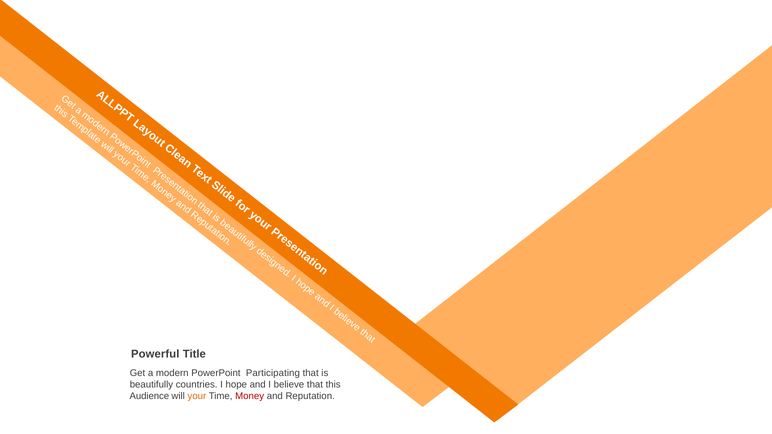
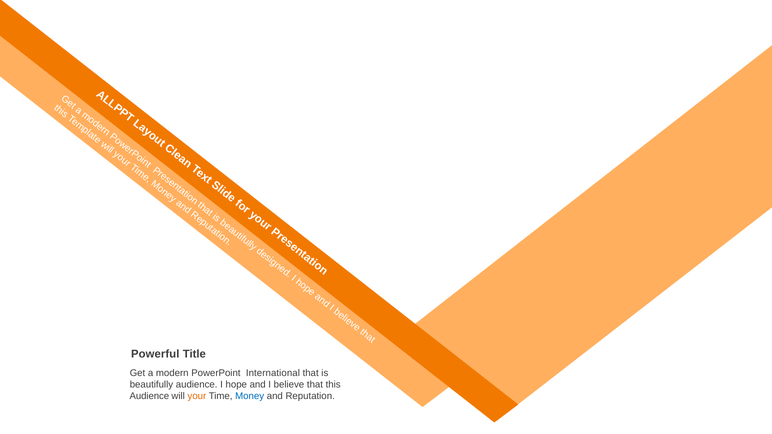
Participating: Participating -> International
beautifully countries: countries -> audience
Money colour: red -> blue
